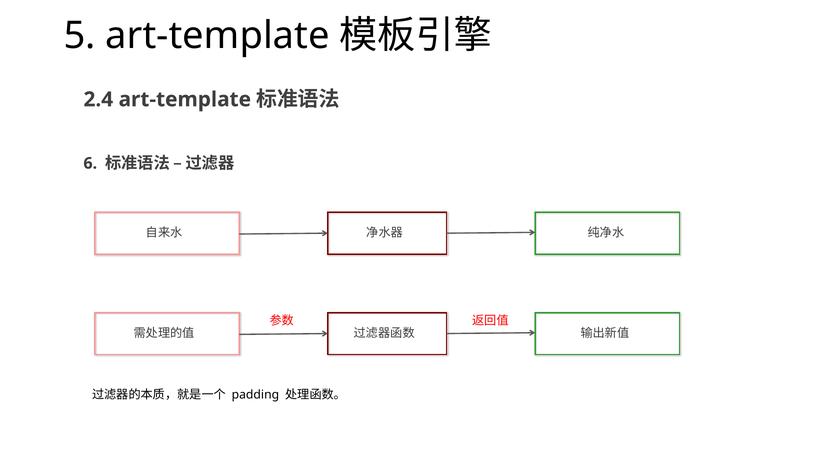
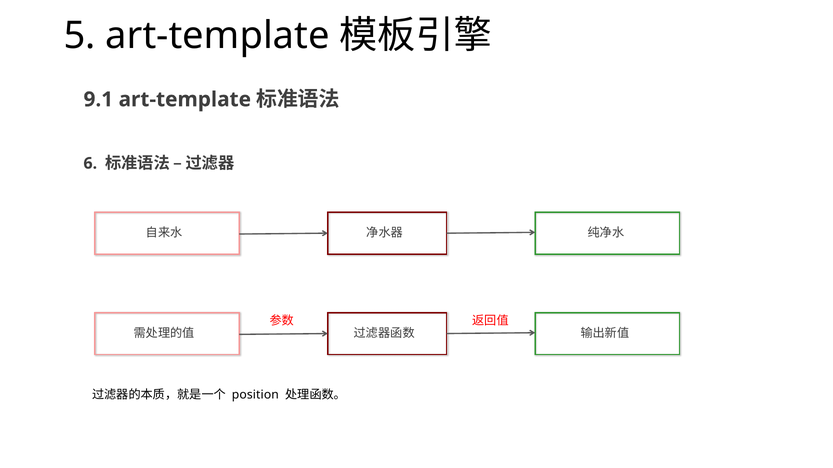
2.4: 2.4 -> 9.1
padding: padding -> position
